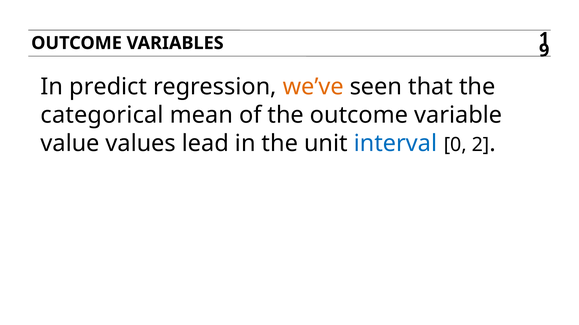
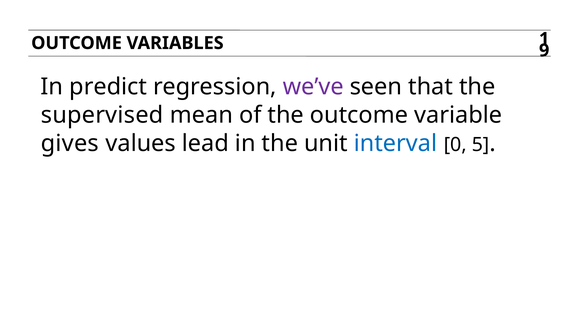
we’ve colour: orange -> purple
categorical: categorical -> supervised
value: value -> gives
2: 2 -> 5
